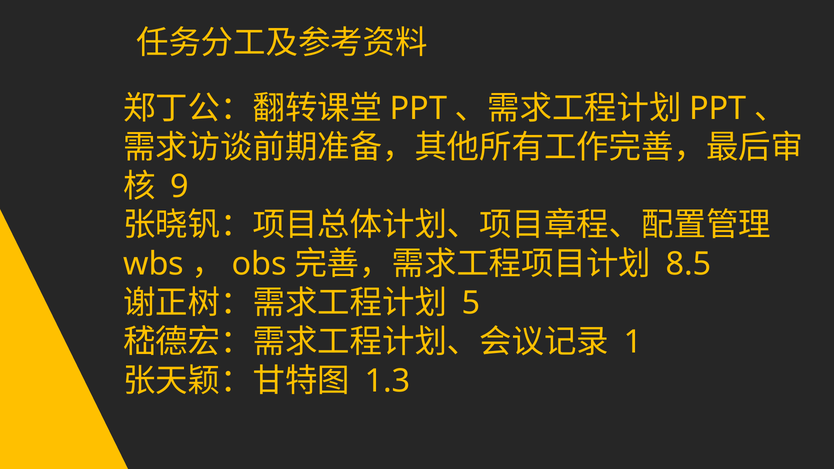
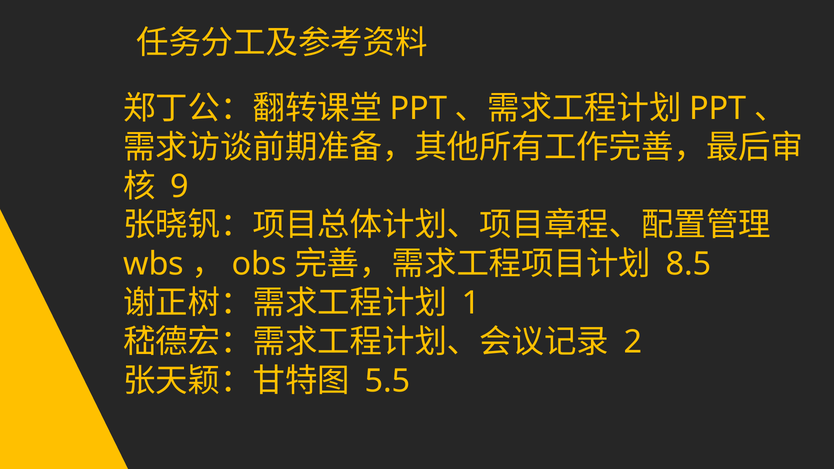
5: 5 -> 1
1: 1 -> 2
1.3: 1.3 -> 5.5
